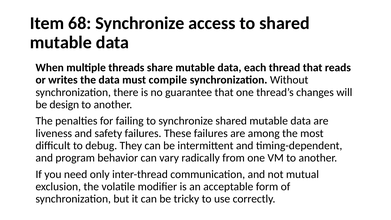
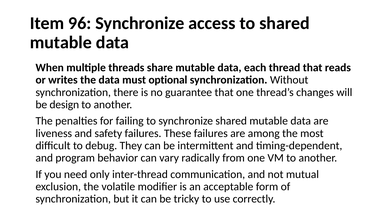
68: 68 -> 96
compile: compile -> optional
